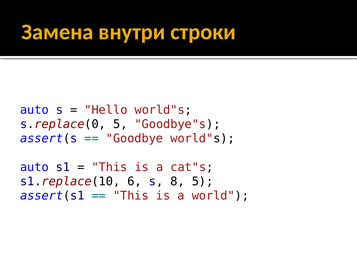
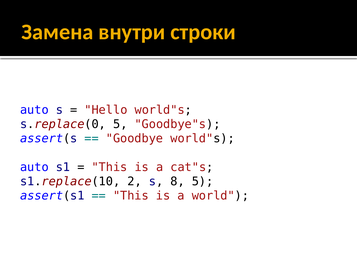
6: 6 -> 2
